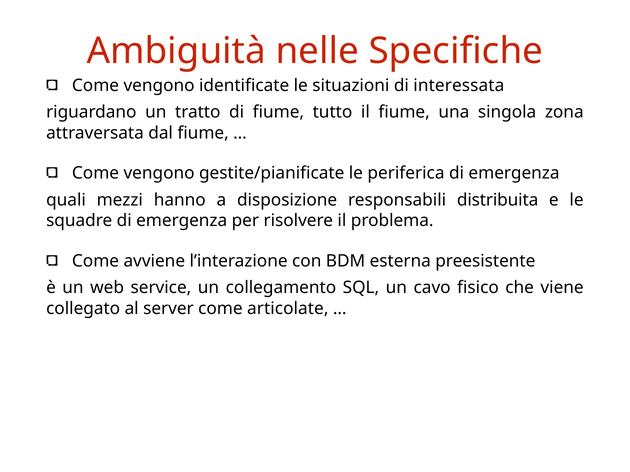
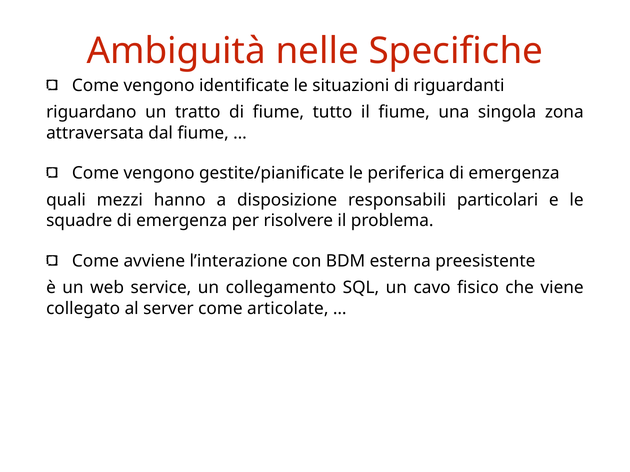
interessata: interessata -> riguardanti
distribuita: distribuita -> particolari
